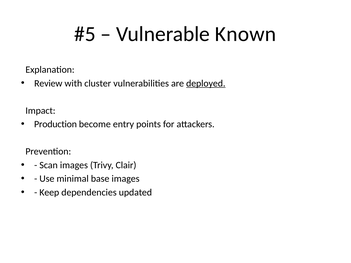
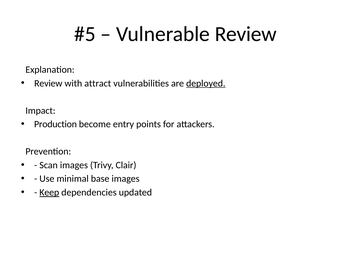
Vulnerable Known: Known -> Review
cluster: cluster -> attract
Keep underline: none -> present
